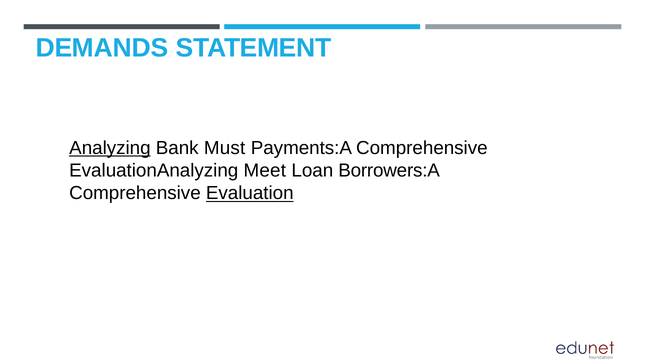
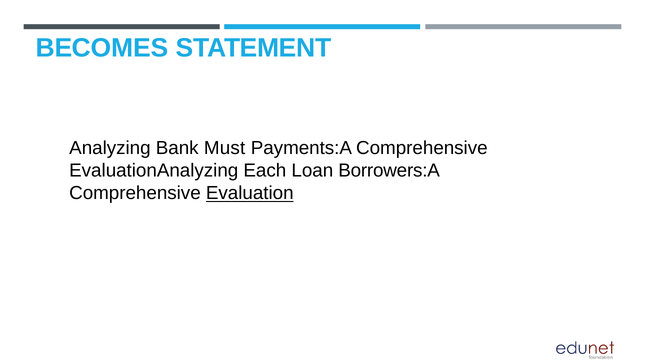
DEMANDS: DEMANDS -> BECOMES
Analyzing underline: present -> none
Meet: Meet -> Each
